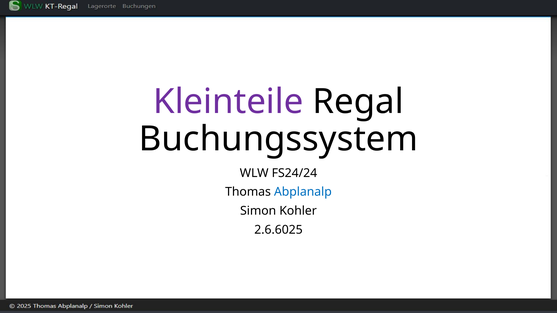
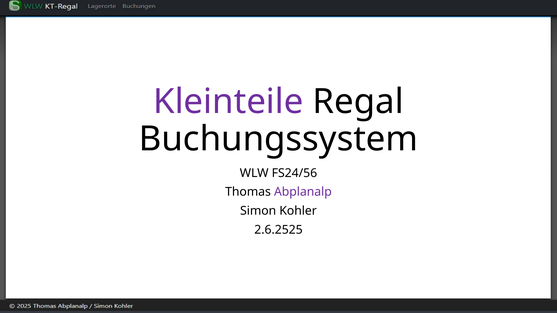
FS24/24: FS24/24 -> FS24/56
Abplanalp colour: blue -> purple
2.6.6025: 2.6.6025 -> 2.6.2525
